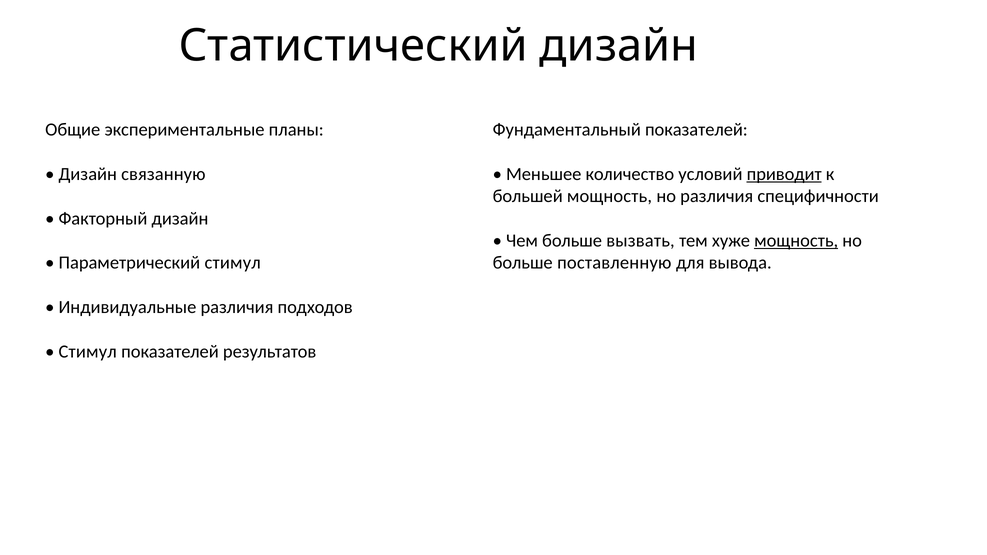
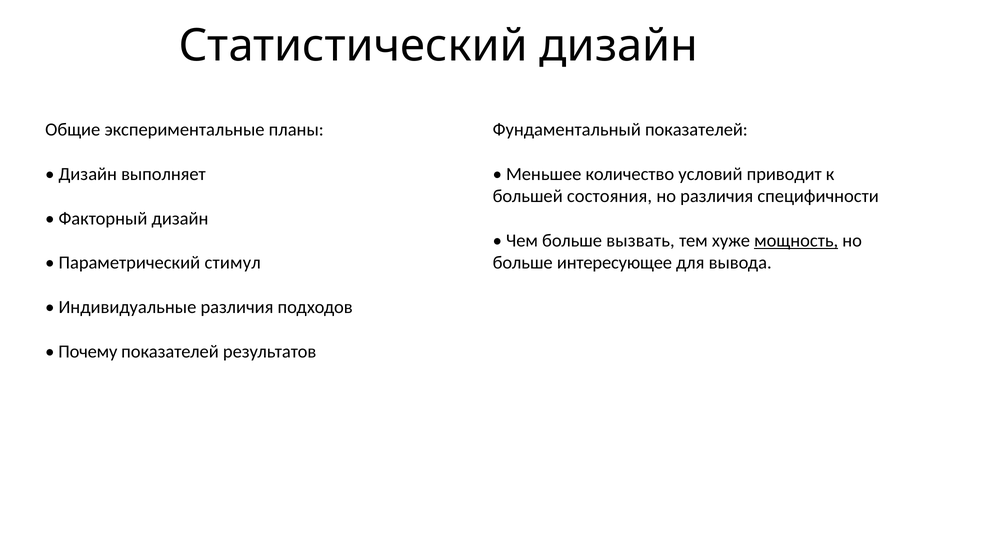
связанную: связанную -> выполняет
приводит underline: present -> none
большей мощность: мощность -> состояния
поставленную: поставленную -> интересующее
Стимул at (88, 352): Стимул -> Почему
